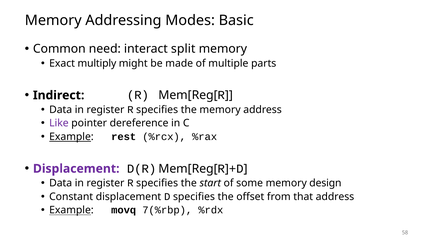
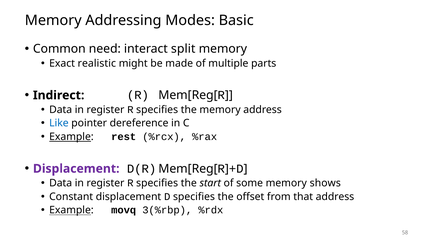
multiply: multiply -> realistic
Like colour: purple -> blue
design: design -> shows
7(%rbp: 7(%rbp -> 3(%rbp
